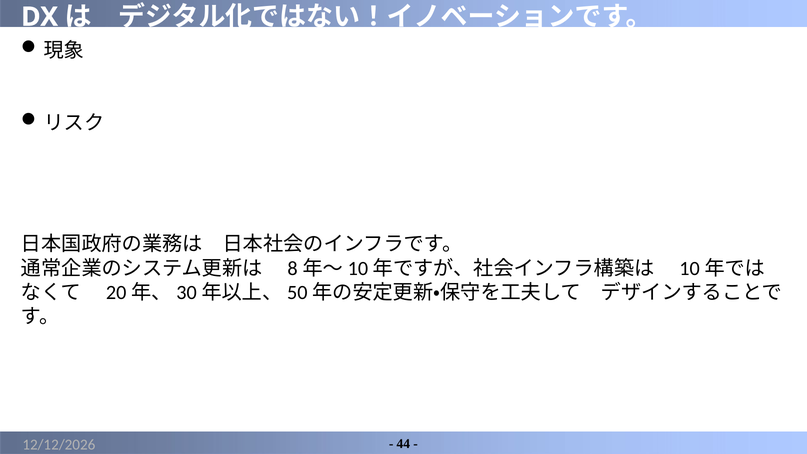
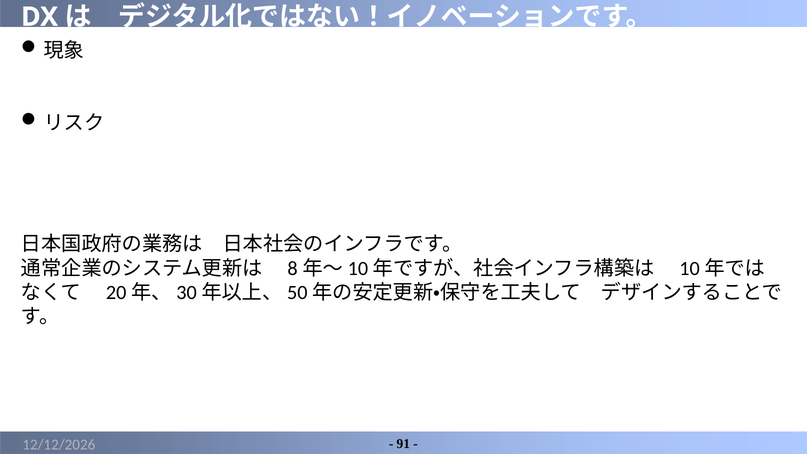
44: 44 -> 91
